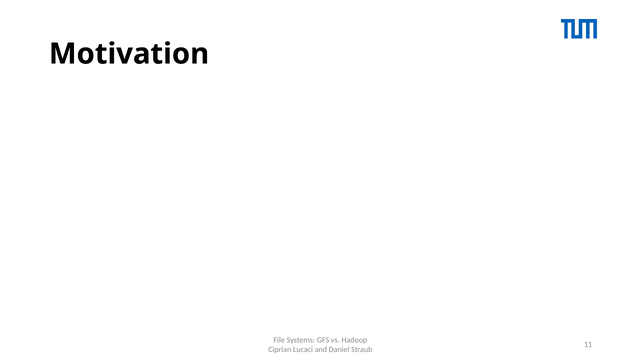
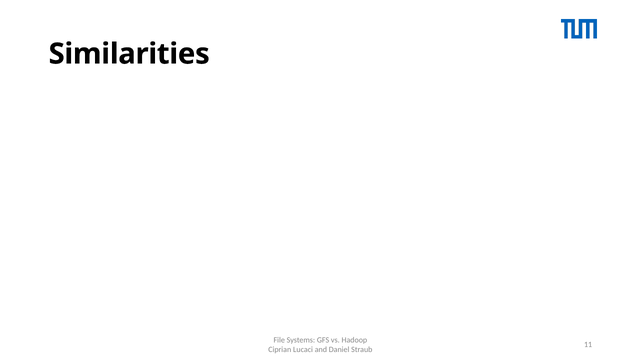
Motivation: Motivation -> Similarities
